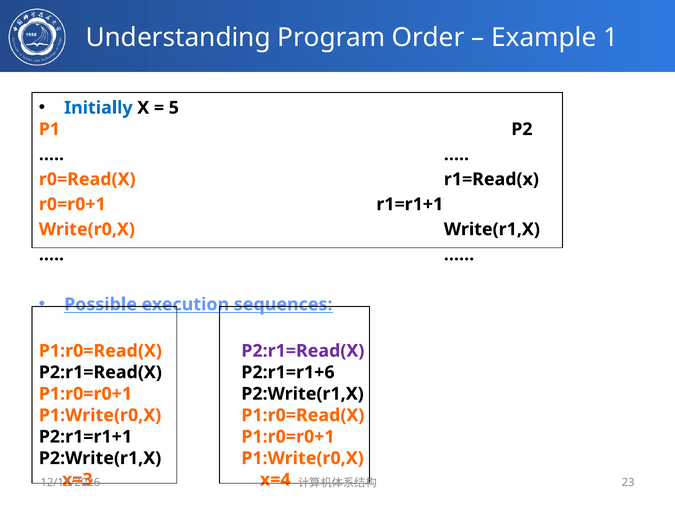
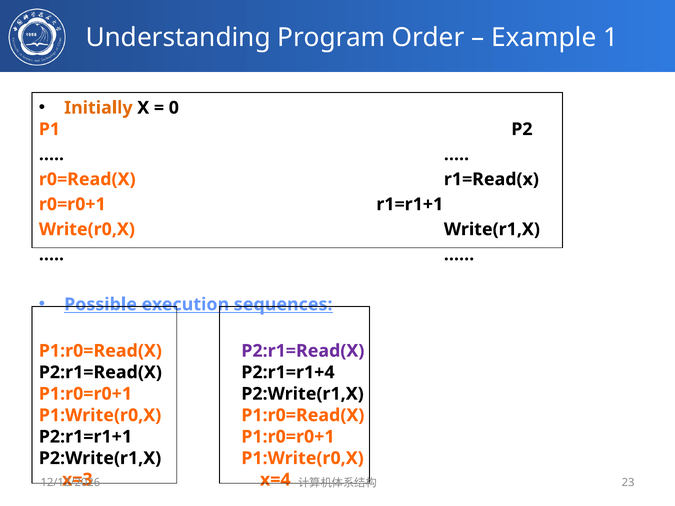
Initially colour: blue -> orange
5: 5 -> 0
P2:r1=r1+6: P2:r1=r1+6 -> P2:r1=r1+4
